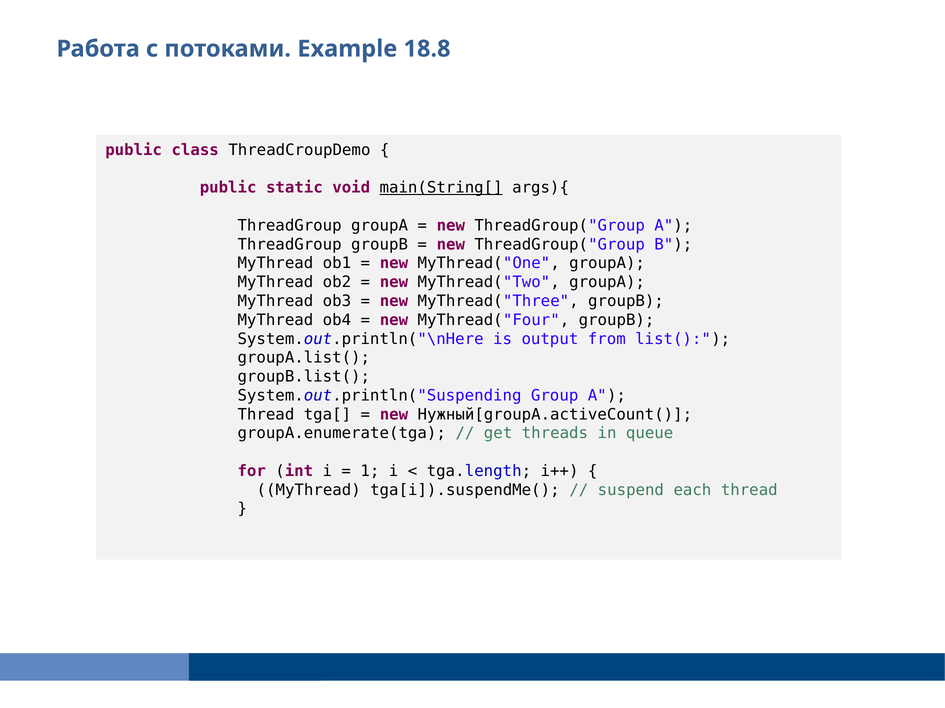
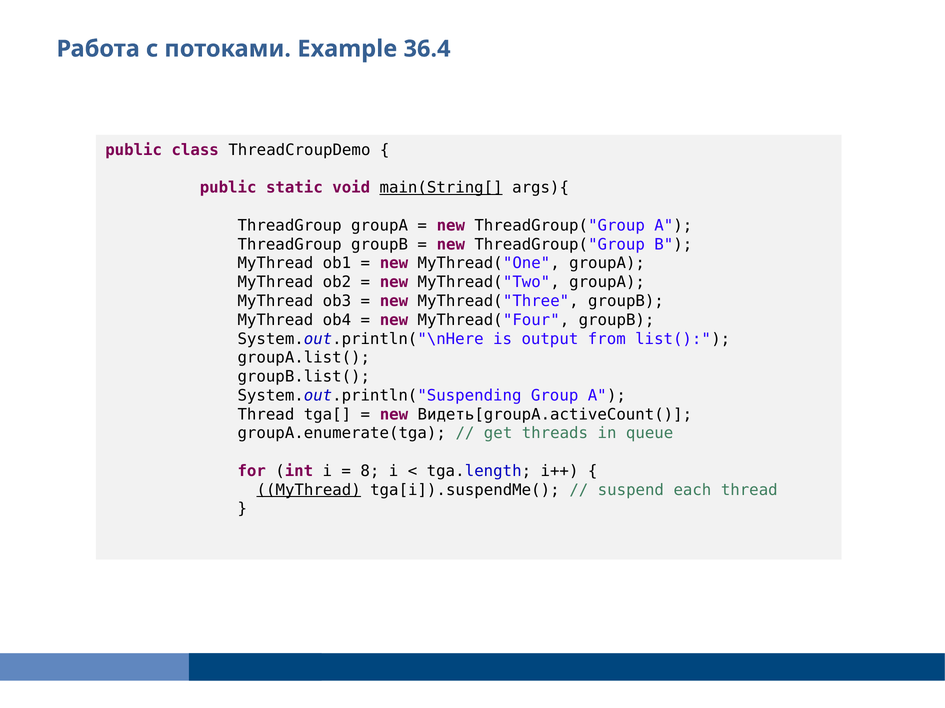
18.8: 18.8 -> 36.4
Нужный[groupA.activeCount(: Нужный[groupA.activeCount( -> Видеть[groupA.activeCount(
1: 1 -> 8
MyThread at (309, 490) underline: none -> present
